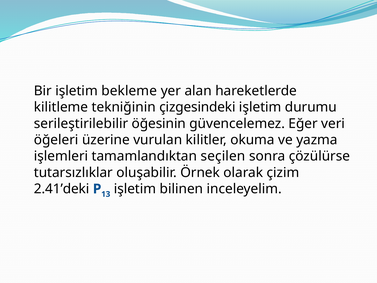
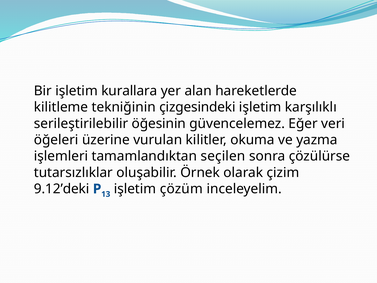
bekleme: bekleme -> kurallara
durumu: durumu -> karşılıklı
2.41’deki: 2.41’deki -> 9.12’deki
bilinen: bilinen -> çözüm
